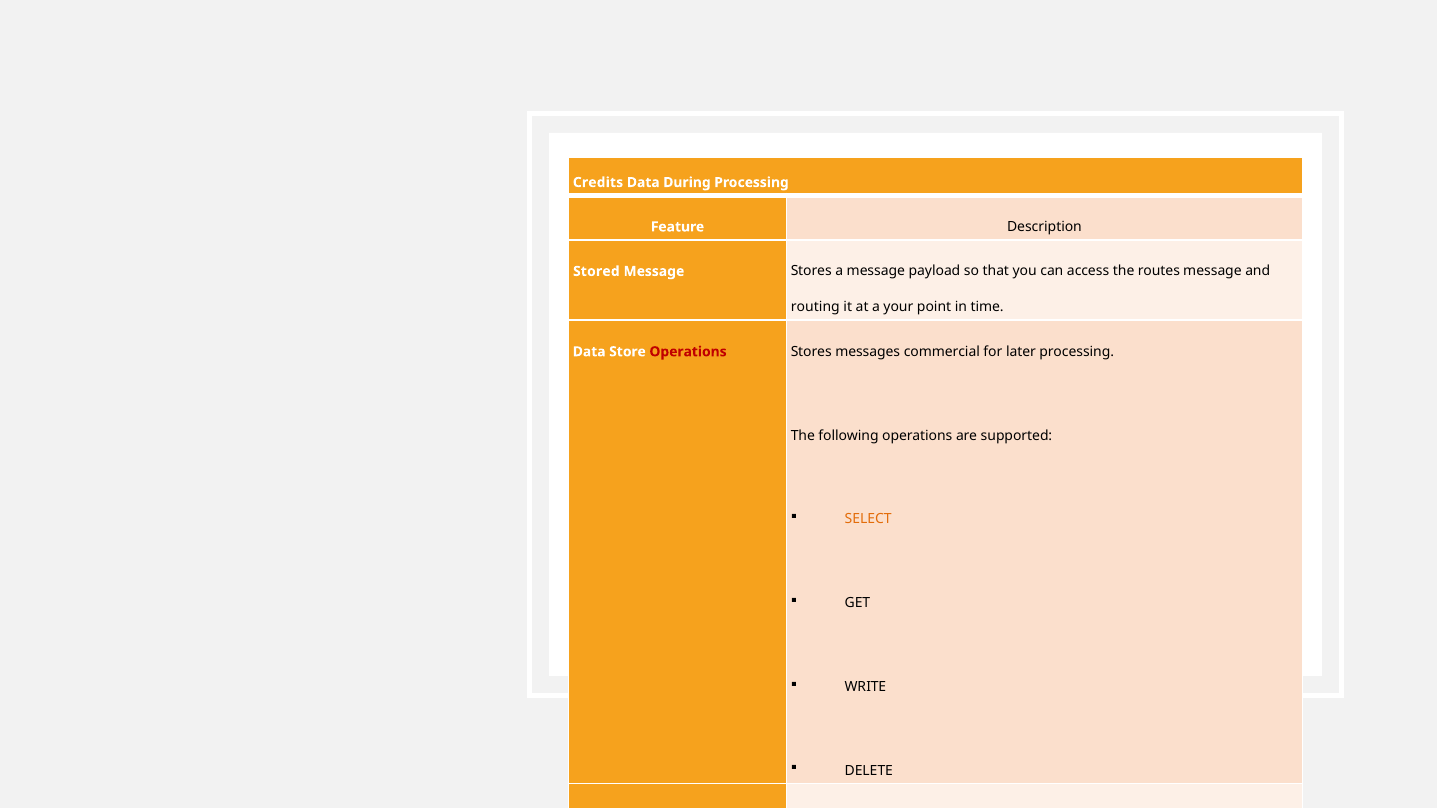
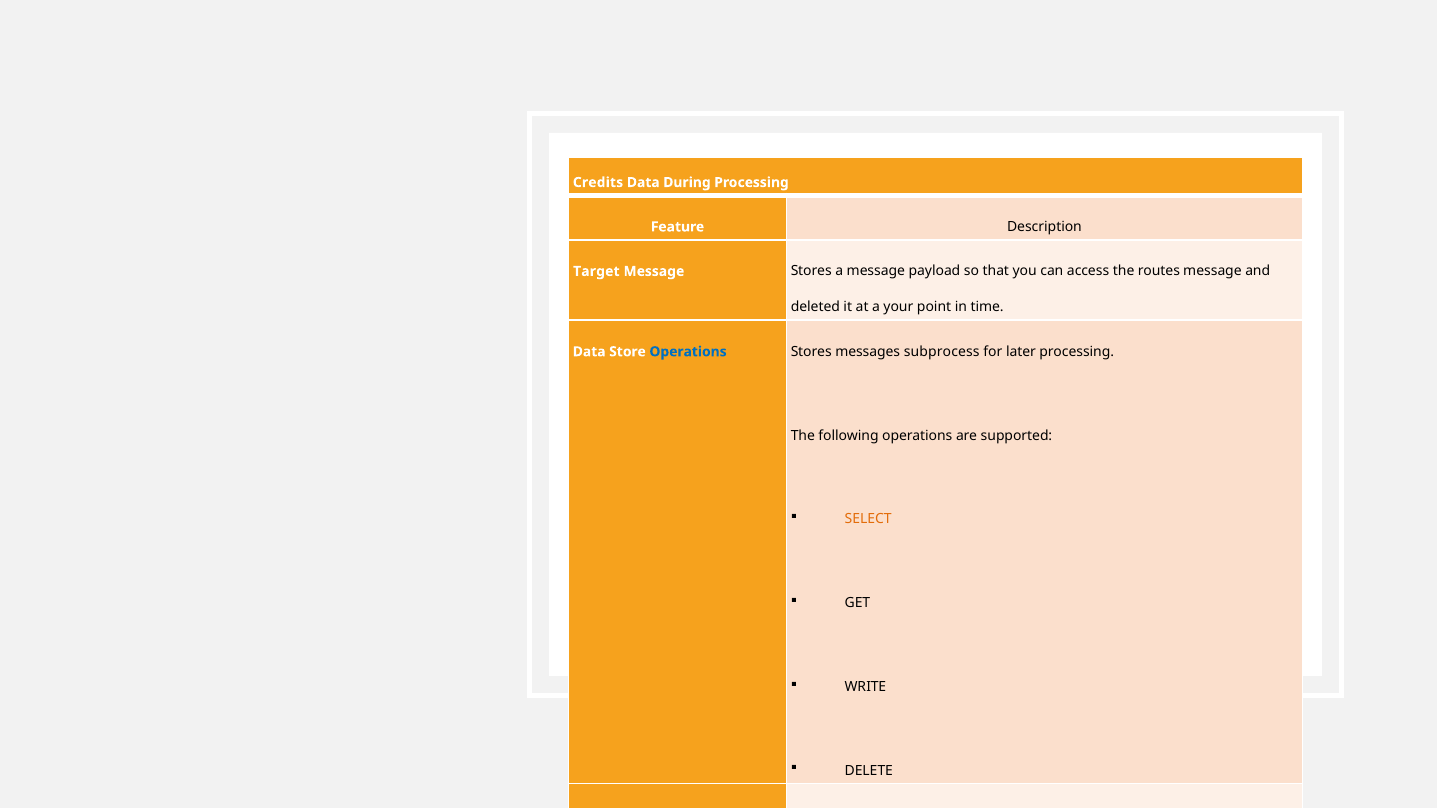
Stored: Stored -> Target
routing: routing -> deleted
Operations at (688, 352) colour: red -> blue
commercial: commercial -> subprocess
